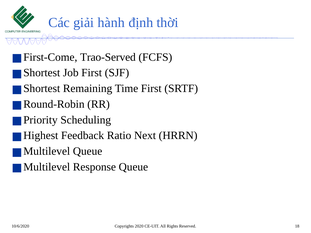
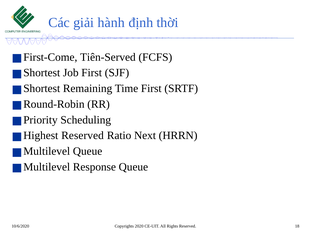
Trao-Served: Trao-Served -> Tiên-Served
Feedback at (83, 136): Feedback -> Reserved
